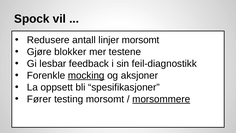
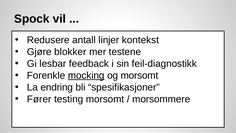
linjer morsomt: morsomt -> kontekst
og aksjoner: aksjoner -> morsomt
oppsett: oppsett -> endring
morsommere underline: present -> none
